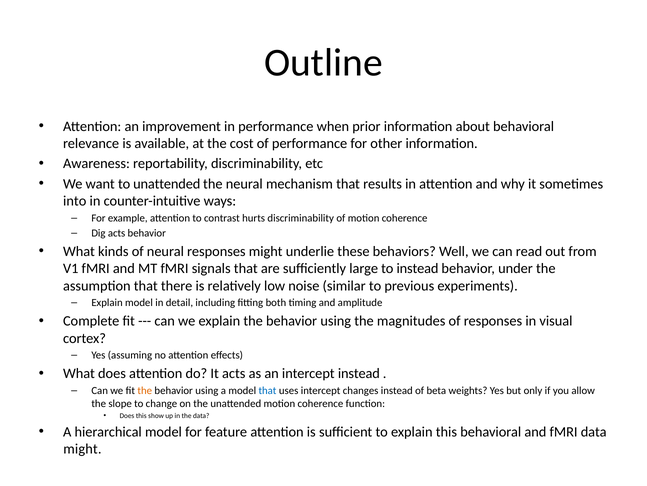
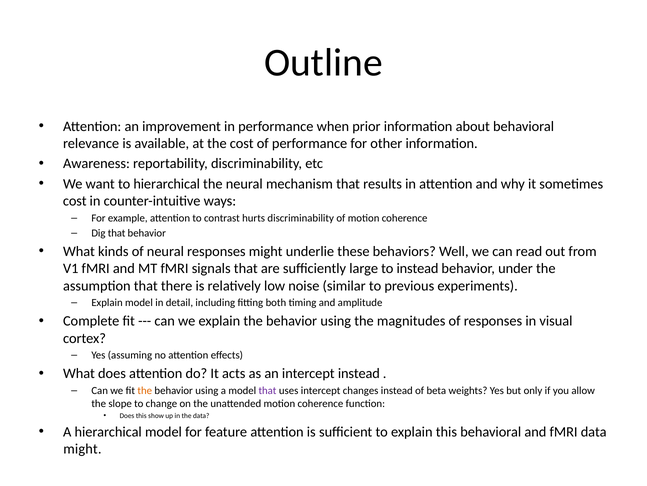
to unattended: unattended -> hierarchical
into at (75, 201): into -> cost
Dig acts: acts -> that
that at (268, 390) colour: blue -> purple
